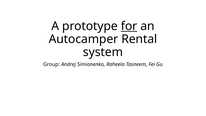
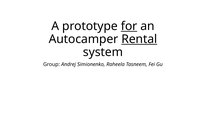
Rental underline: none -> present
